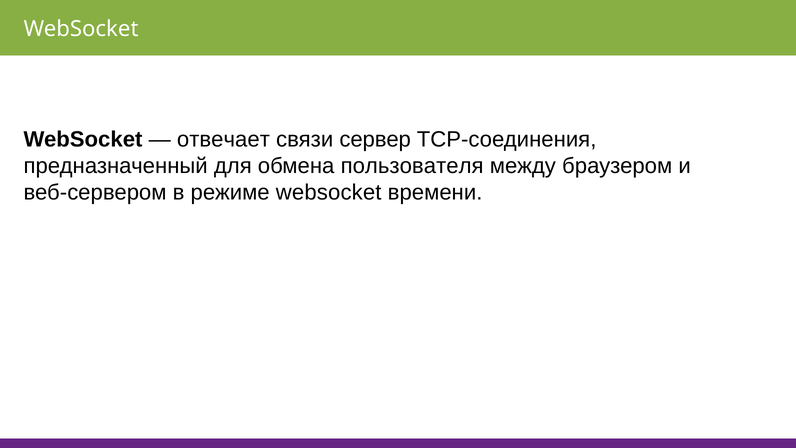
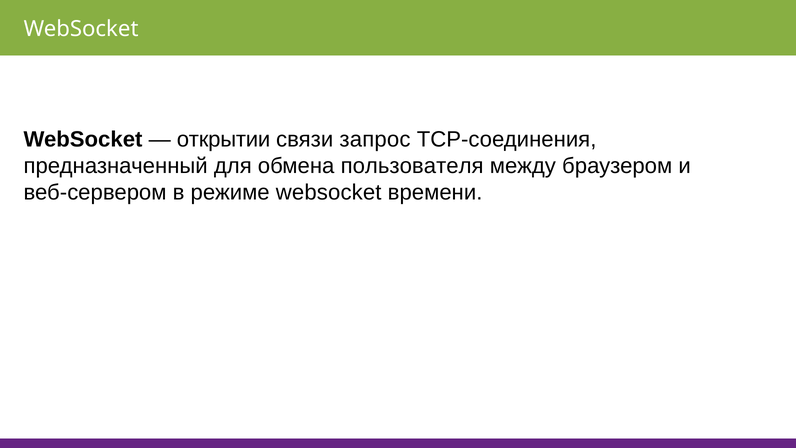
отвечает: отвечает -> открытии
сервер: сервер -> запрос
